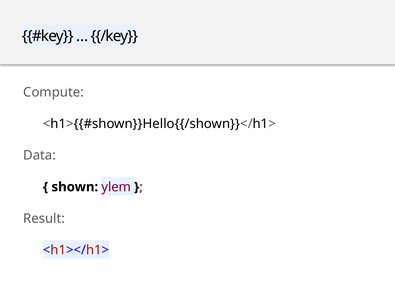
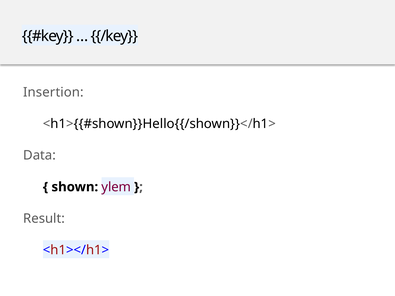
Compute: Compute -> Insertion
